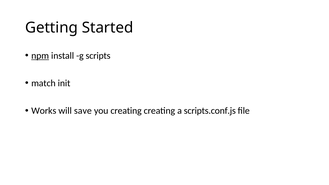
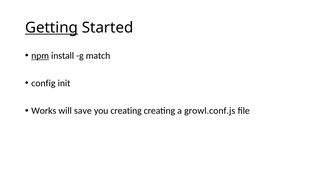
Getting underline: none -> present
scripts: scripts -> match
match: match -> config
scripts.conf.js: scripts.conf.js -> growl.conf.js
